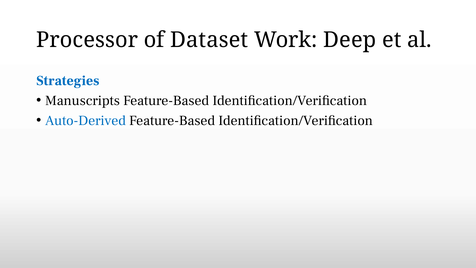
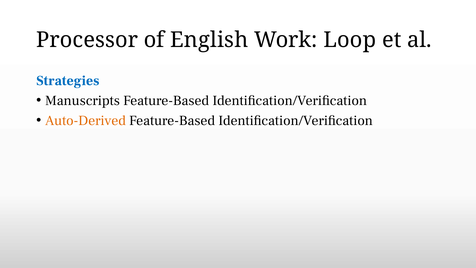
Dataset: Dataset -> English
Deep: Deep -> Loop
Auto-Derived colour: blue -> orange
